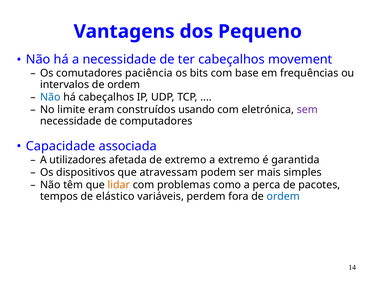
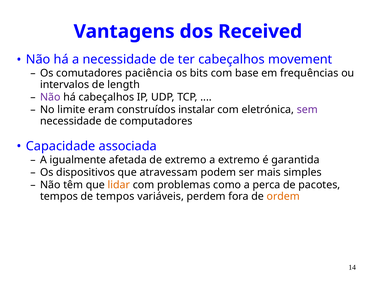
Pequeno: Pequeno -> Received
intervalos de ordem: ordem -> length
Não at (50, 97) colour: blue -> purple
usando: usando -> instalar
utilizadores: utilizadores -> igualmente
de elástico: elástico -> tempos
ordem at (283, 197) colour: blue -> orange
